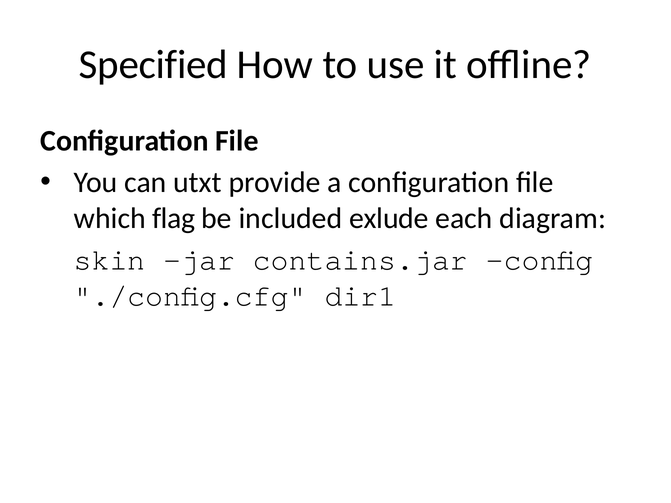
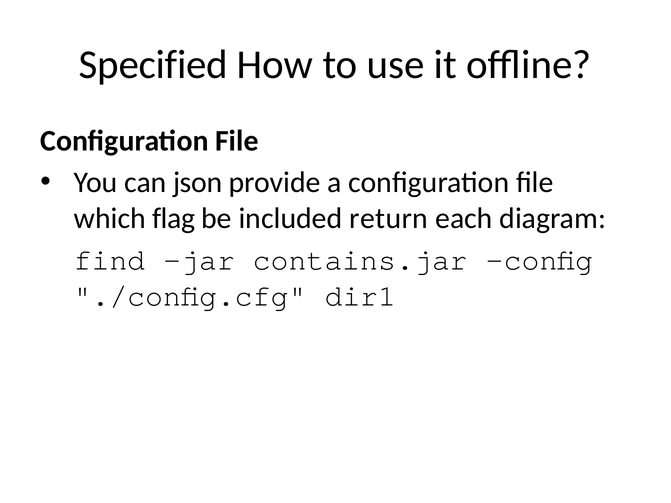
utxt: utxt -> json
exlude: exlude -> return
skin: skin -> find
